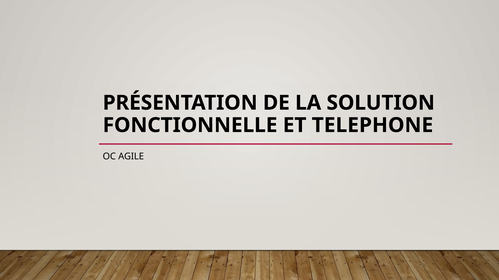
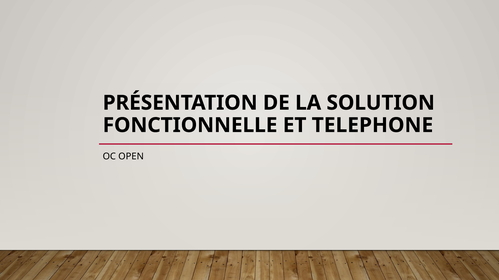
AGILE: AGILE -> OPEN
